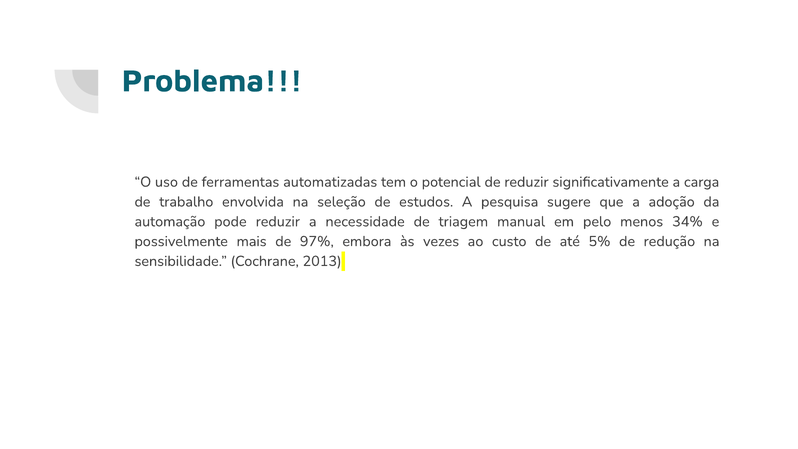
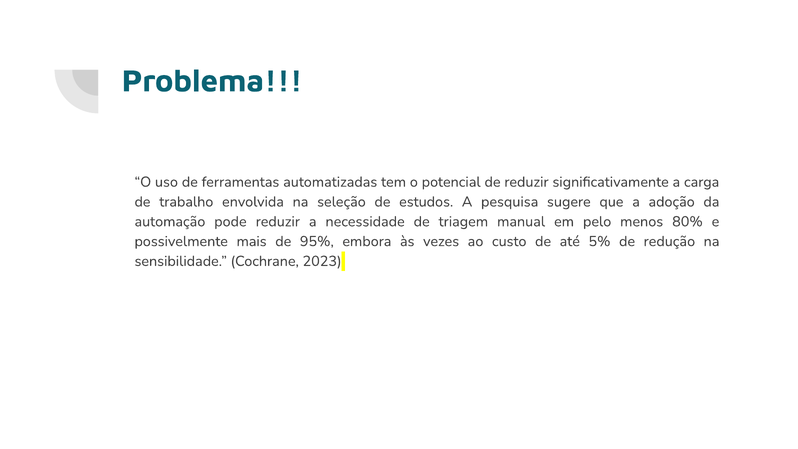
34%: 34% -> 80%
97%: 97% -> 95%
2013: 2013 -> 2023
